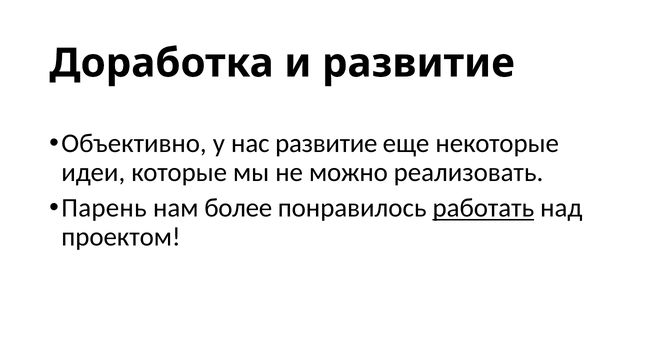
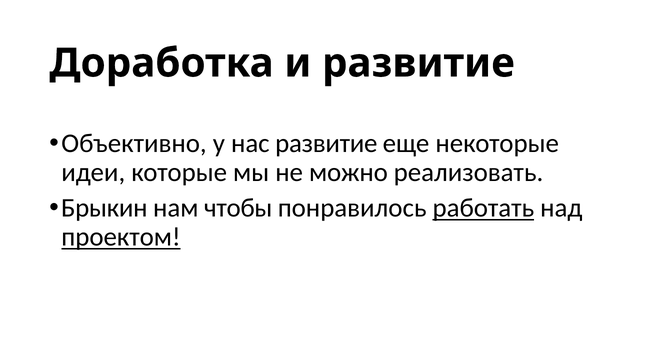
Парень: Парень -> Брыкин
более: более -> чтобы
проектом underline: none -> present
